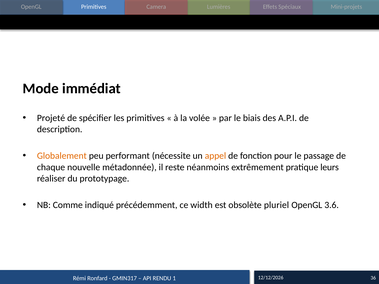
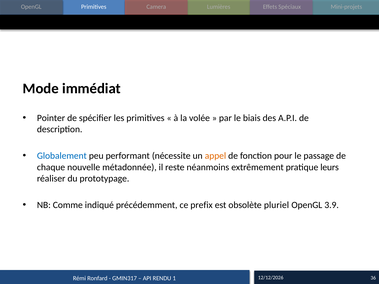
Projeté: Projeté -> Pointer
Globalement colour: orange -> blue
width: width -> prefix
3.6: 3.6 -> 3.9
